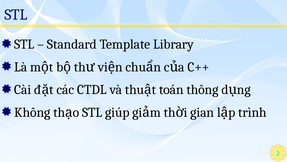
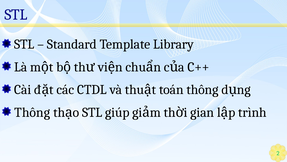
Không at (32, 112): Không -> Thông
